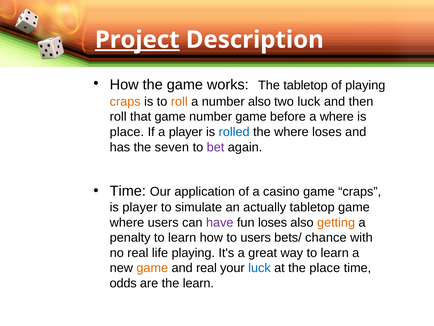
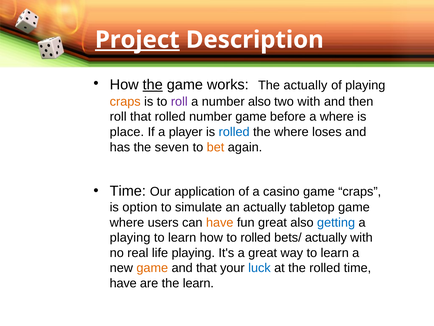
the at (153, 85) underline: none -> present
The tabletop: tabletop -> actually
roll at (179, 101) colour: orange -> purple
two luck: luck -> with
that game: game -> rolled
bet colour: purple -> orange
is player: player -> option
have at (220, 222) colour: purple -> orange
fun loses: loses -> great
getting colour: orange -> blue
penalty at (130, 237): penalty -> playing
to users: users -> rolled
bets/ chance: chance -> actually
and real: real -> that
the place: place -> rolled
odds at (123, 283): odds -> have
